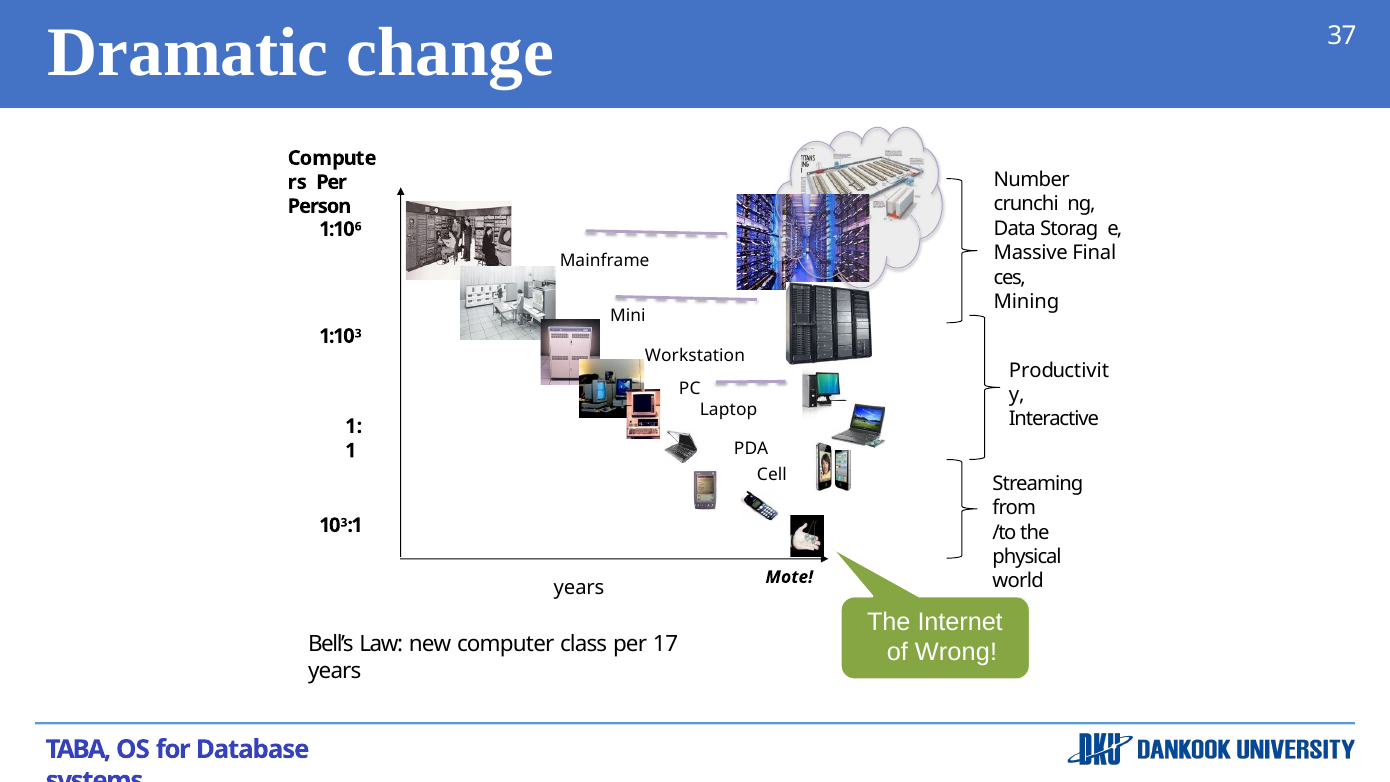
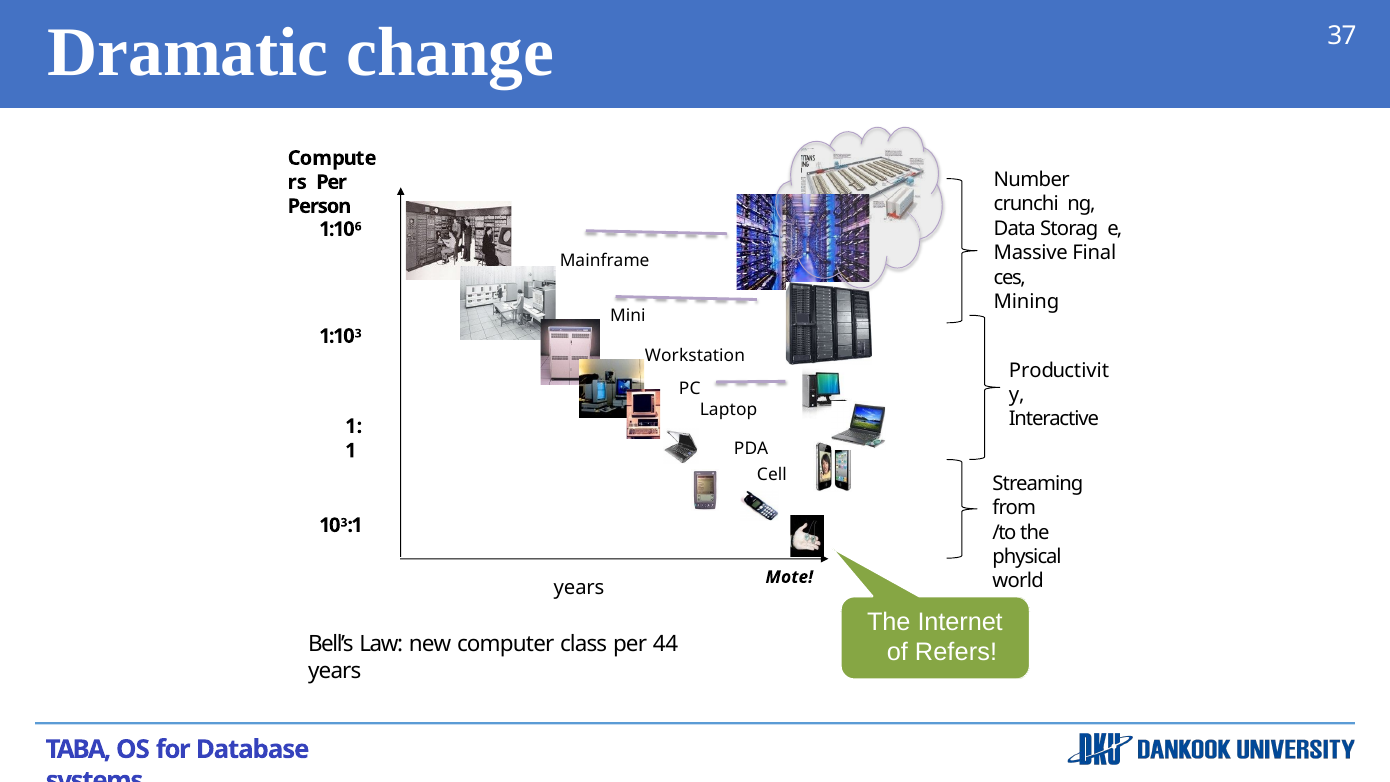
17: 17 -> 44
Wrong: Wrong -> Refers
